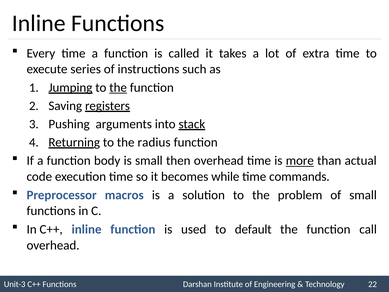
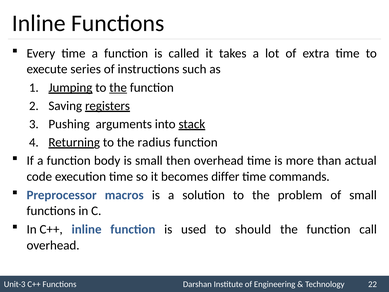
more underline: present -> none
while: while -> differ
default: default -> should
